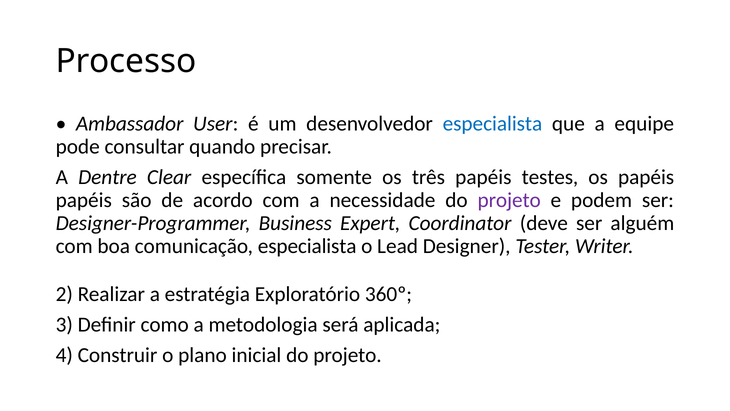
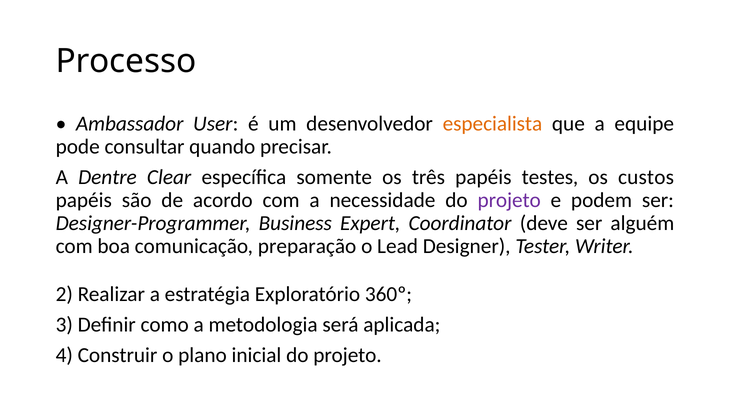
especialista at (492, 123) colour: blue -> orange
os papéis: papéis -> custos
comunicação especialista: especialista -> preparação
